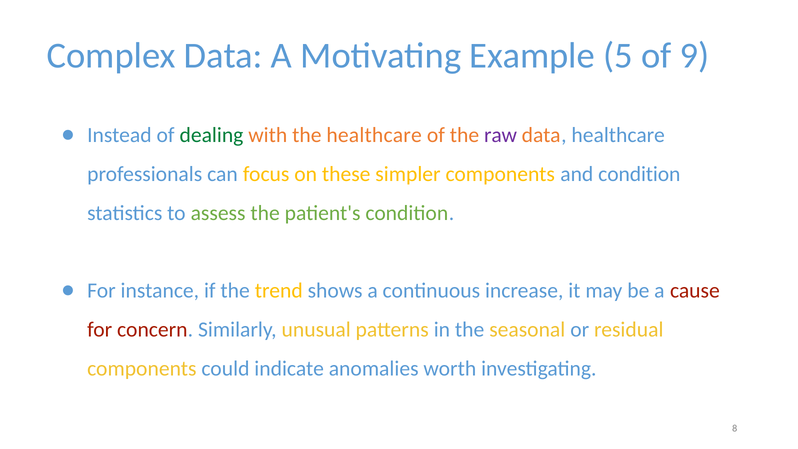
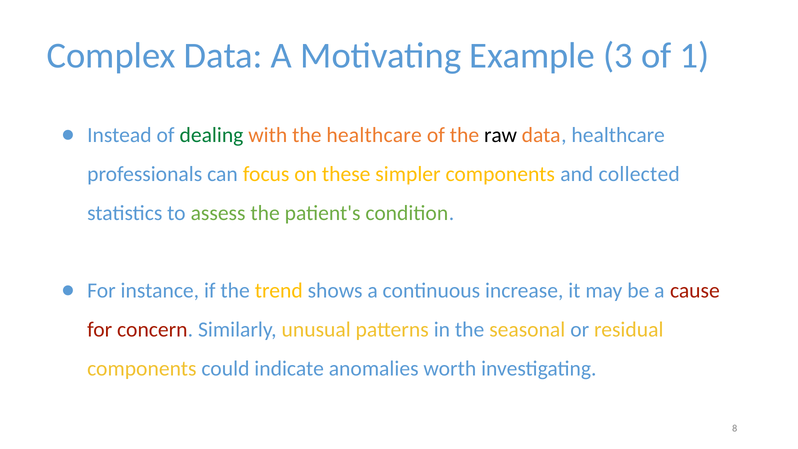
5: 5 -> 3
9: 9 -> 1
raw colour: purple -> black
and condition: condition -> collected
